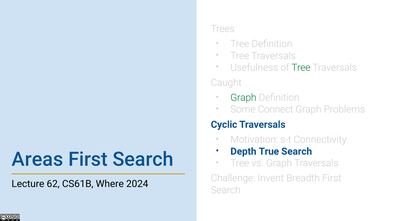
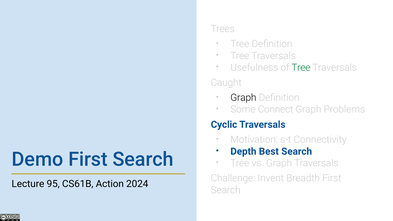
Graph at (243, 98) colour: green -> black
True: True -> Best
Areas: Areas -> Demo
62: 62 -> 95
Where: Where -> Action
